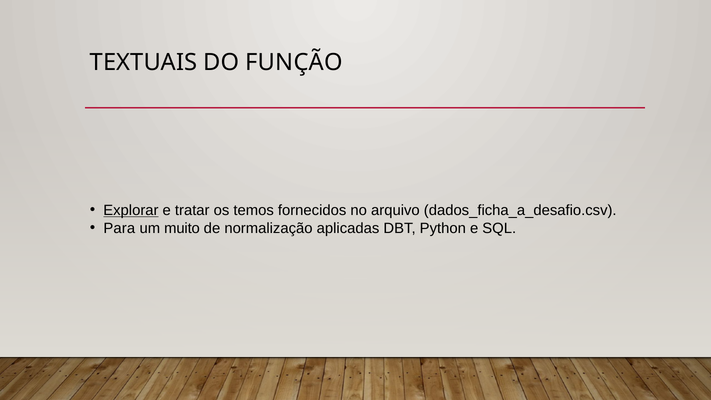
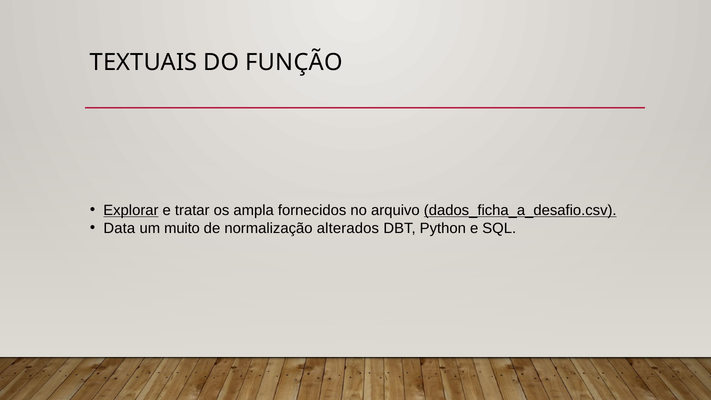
temos: temos -> ampla
dados_ficha_a_desafio.csv underline: none -> present
Para: Para -> Data
aplicadas: aplicadas -> alterados
